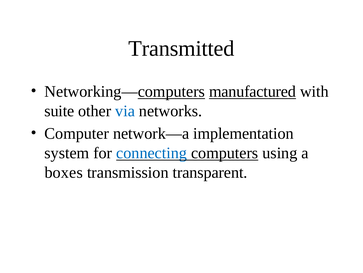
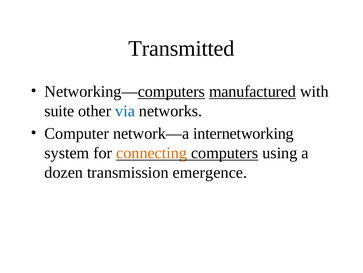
implementation: implementation -> internetworking
connecting colour: blue -> orange
boxes: boxes -> dozen
transparent: transparent -> emergence
